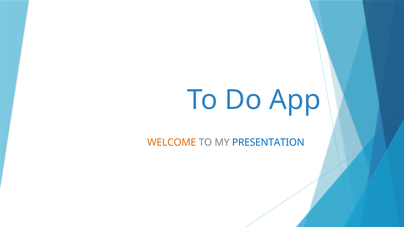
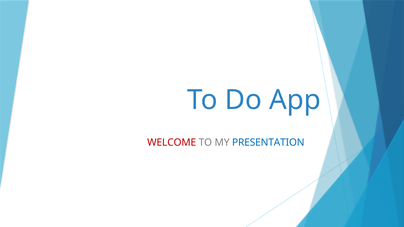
WELCOME colour: orange -> red
